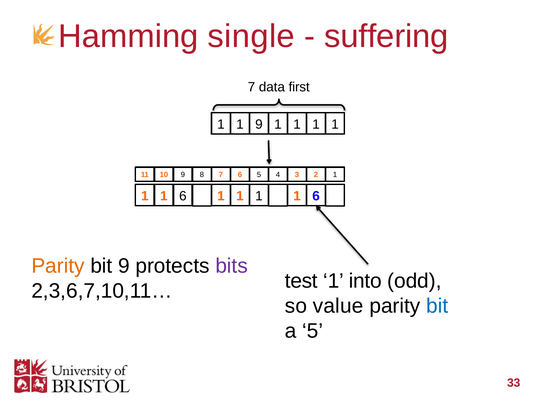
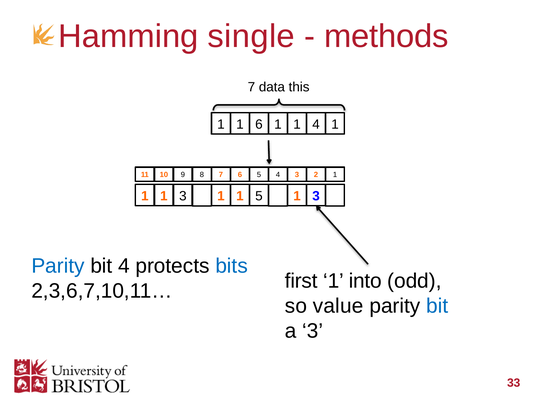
suffering: suffering -> methods
first: first -> this
1 9: 9 -> 6
1 at (316, 124): 1 -> 4
6 at (183, 196): 6 -> 3
1 at (259, 196): 1 -> 5
6 at (316, 196): 6 -> 3
Parity at (58, 266) colour: orange -> blue
bit 9: 9 -> 4
bits colour: purple -> blue
test: test -> first
a 5: 5 -> 3
